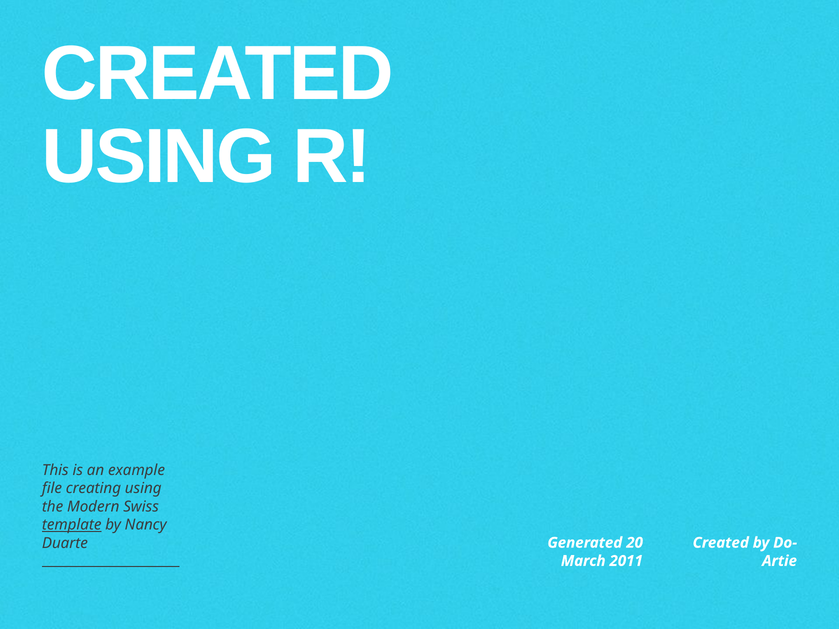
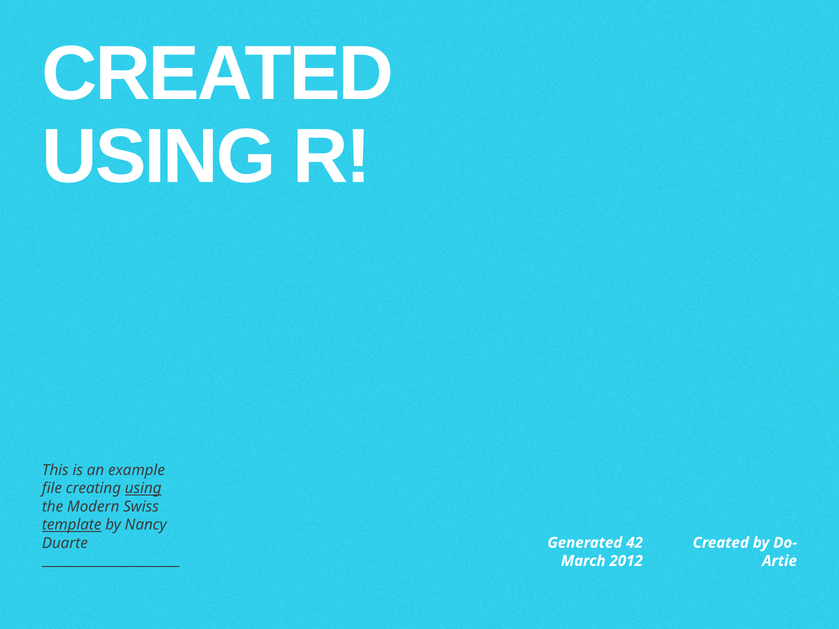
using at (143, 489) underline: none -> present
20: 20 -> 42
2011: 2011 -> 2012
